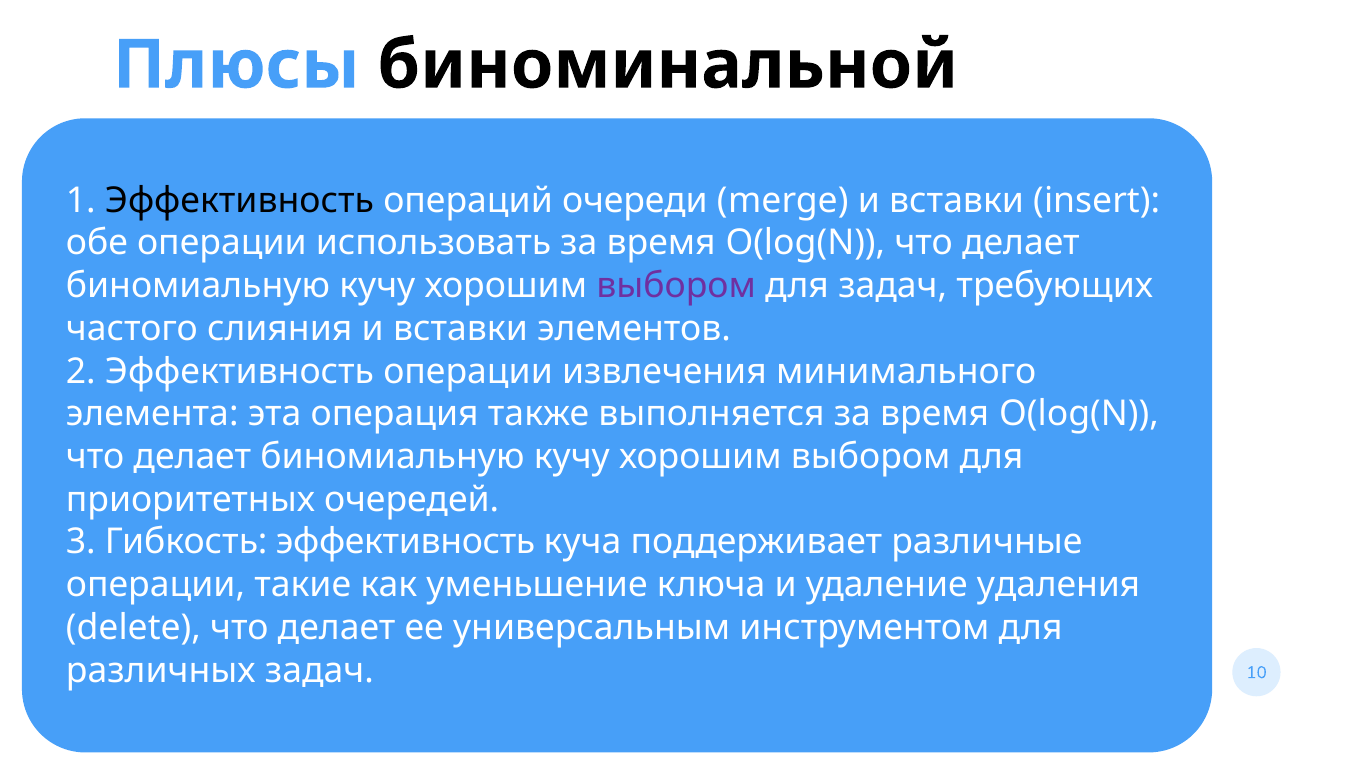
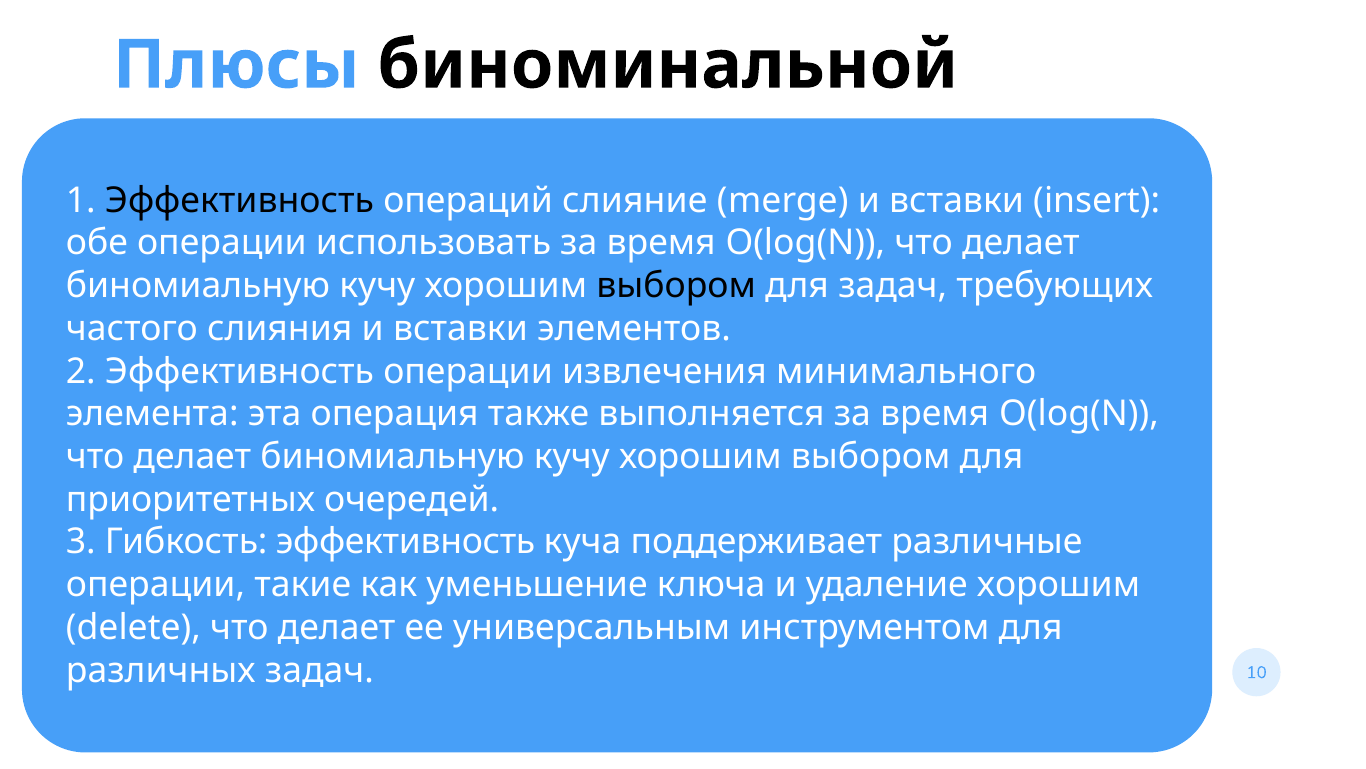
очереди: очереди -> слияние
выбором at (676, 286) colour: purple -> black
удаление удаления: удаления -> хорошим
